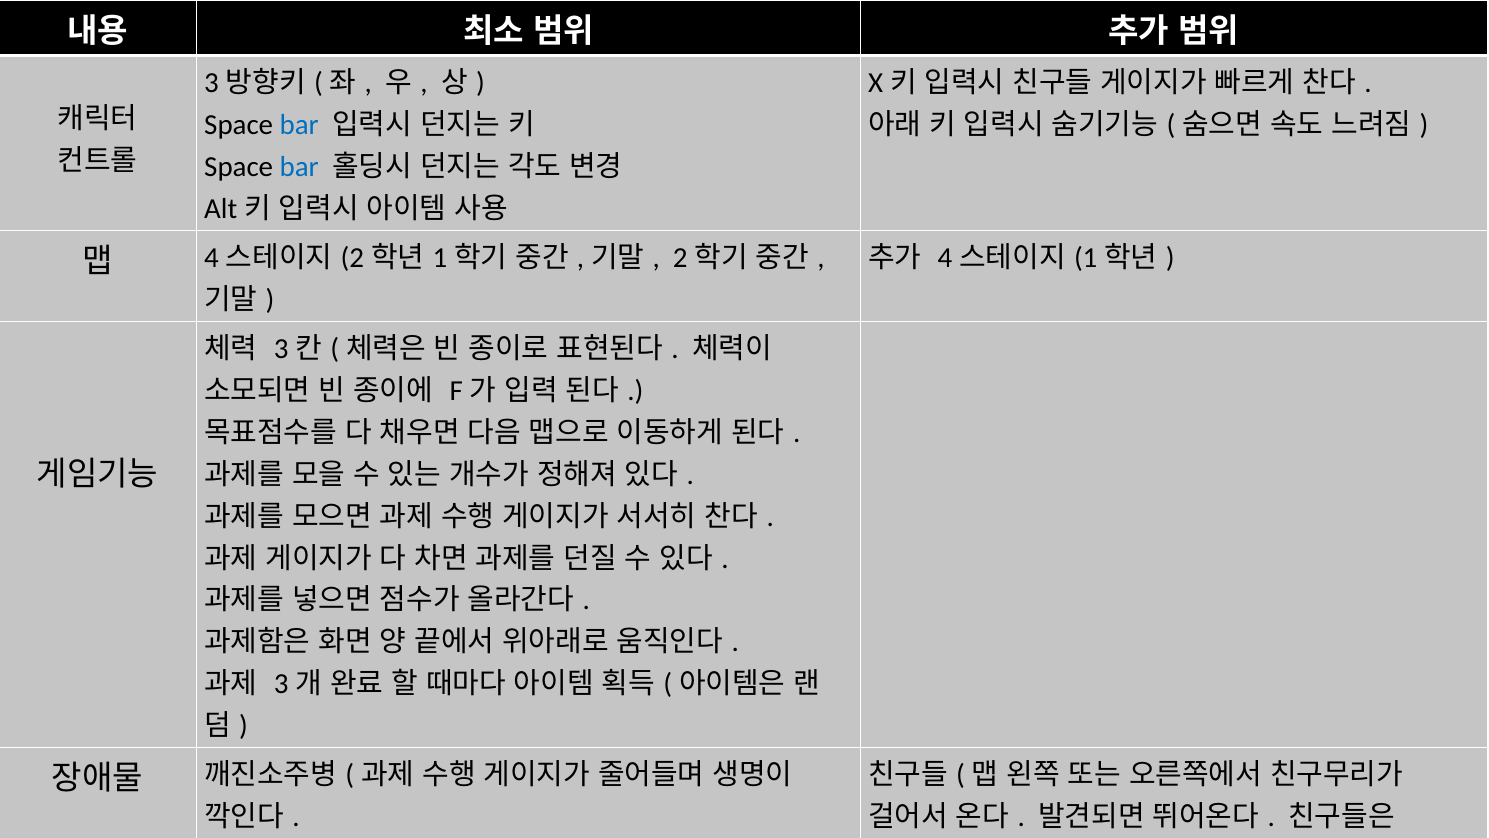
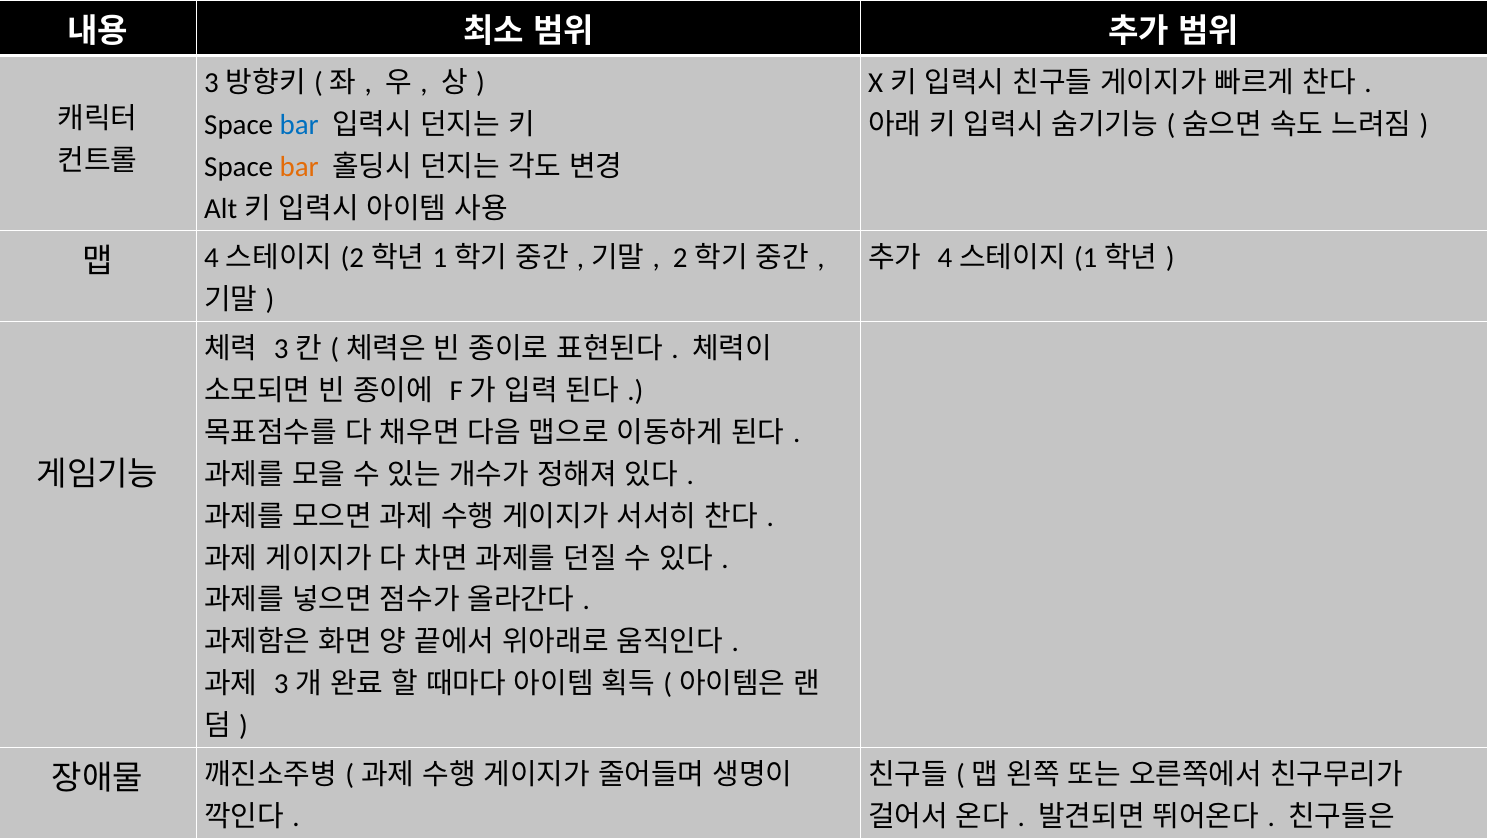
bar at (299, 167) colour: blue -> orange
